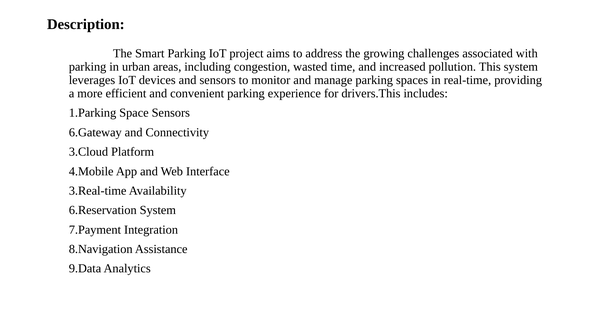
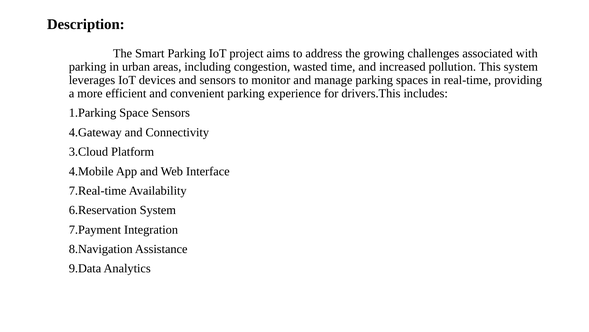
6.Gateway: 6.Gateway -> 4.Gateway
3.Real-time: 3.Real-time -> 7.Real-time
